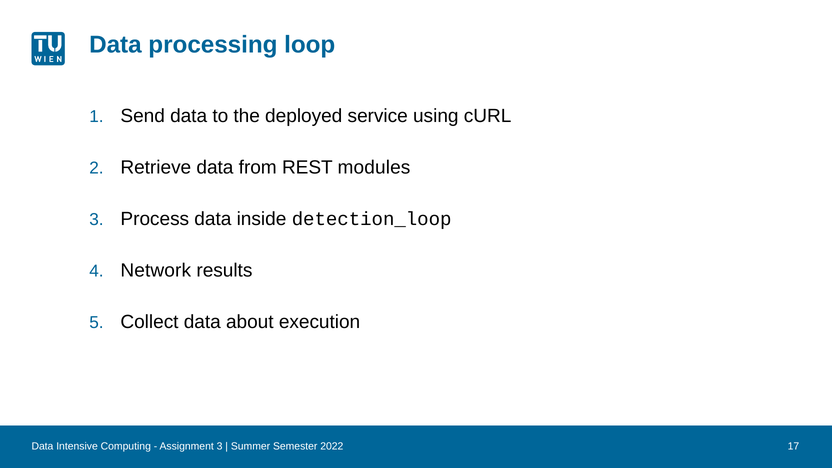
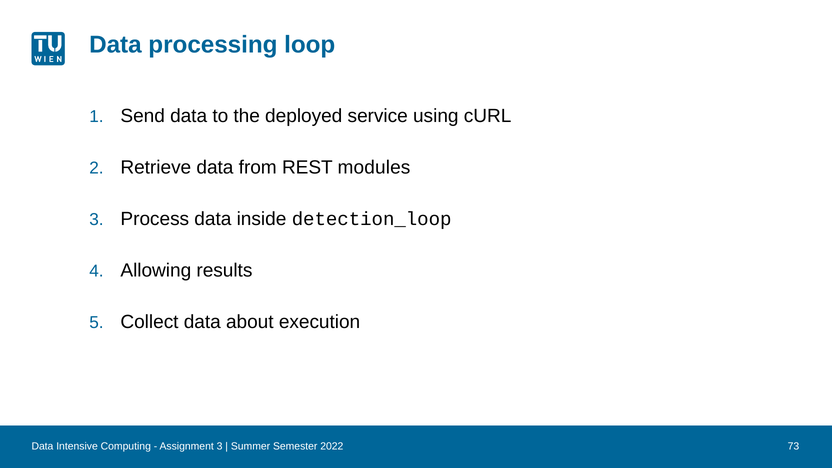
Network: Network -> Allowing
17: 17 -> 73
